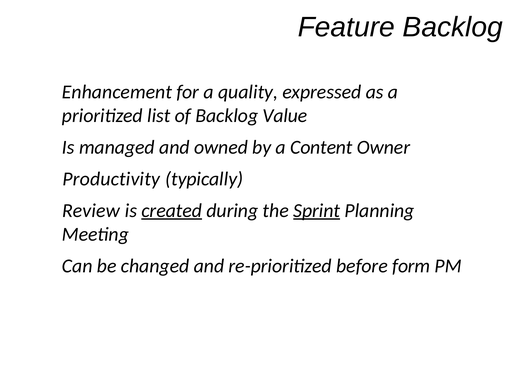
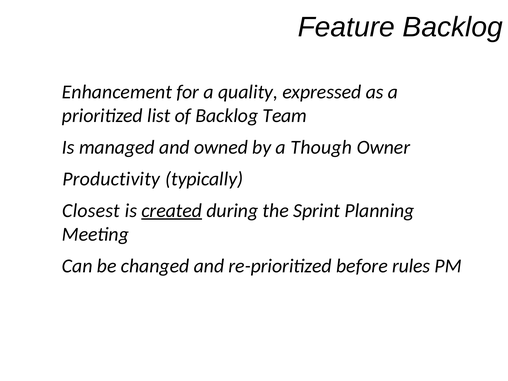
Value: Value -> Team
Content: Content -> Though
Review: Review -> Closest
Sprint underline: present -> none
form: form -> rules
